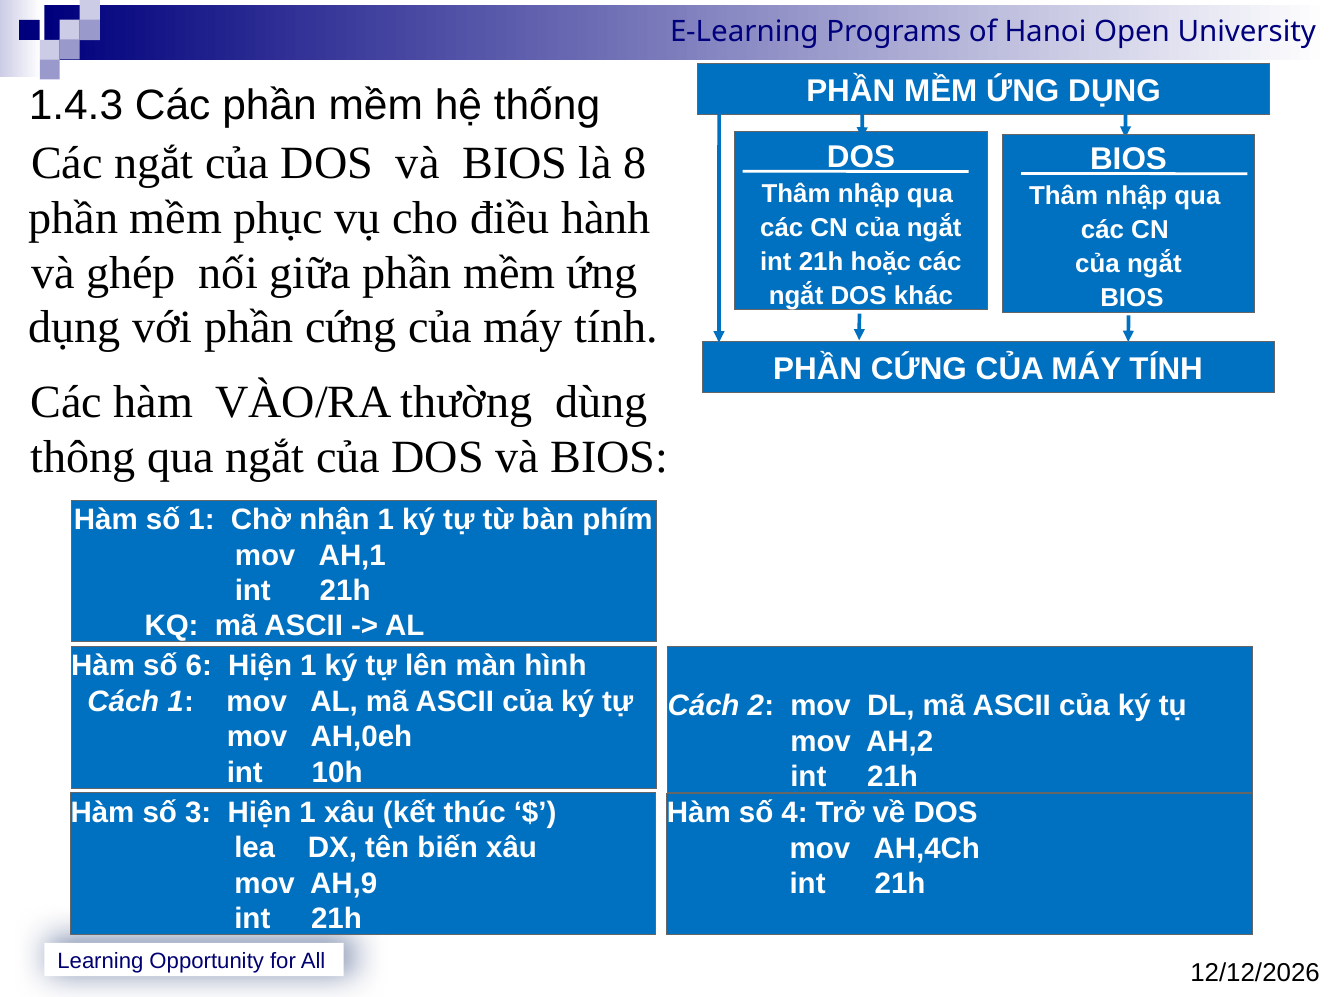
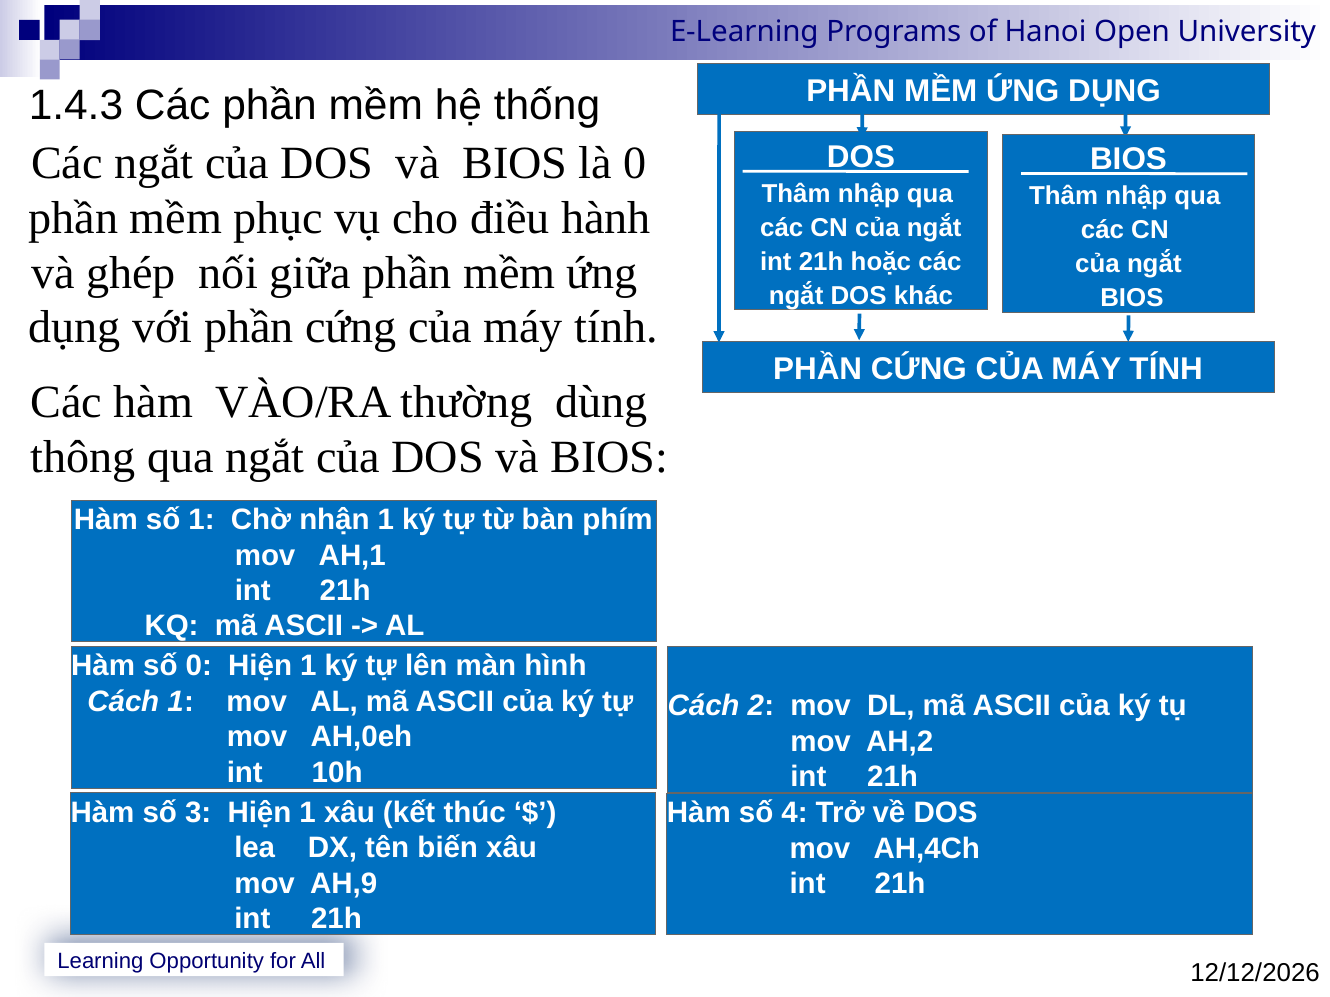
là 8: 8 -> 0
số 6: 6 -> 0
